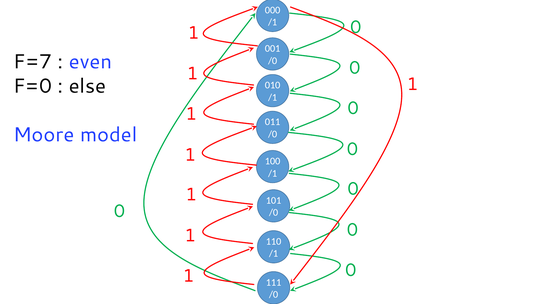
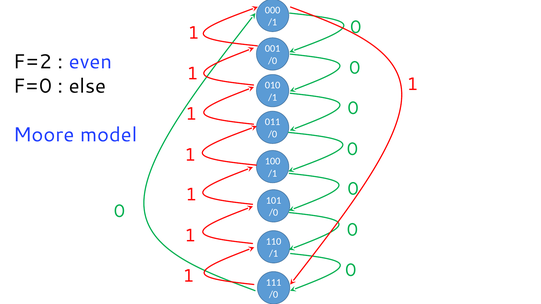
F=7: F=7 -> F=2
